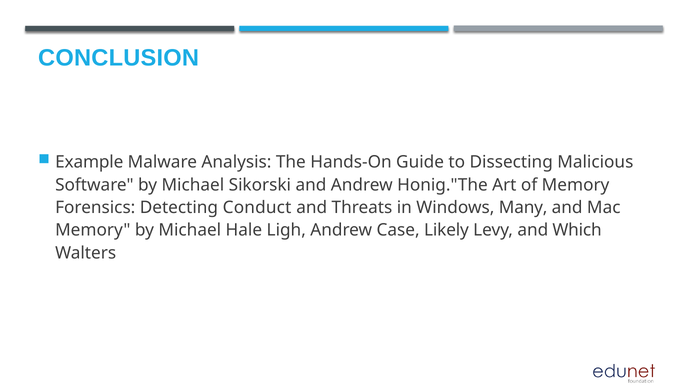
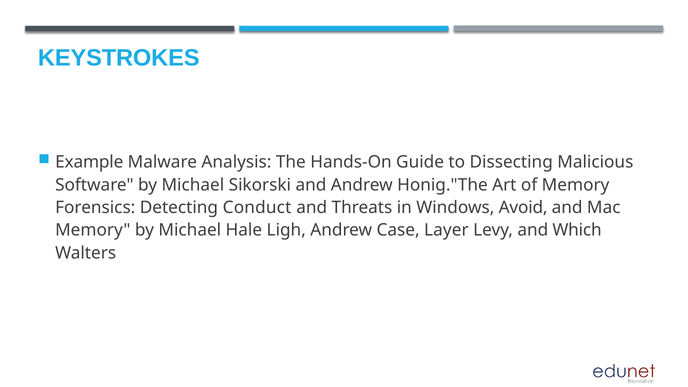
CONCLUSION: CONCLUSION -> KEYSTROKES
Many: Many -> Avoid
Likely: Likely -> Layer
